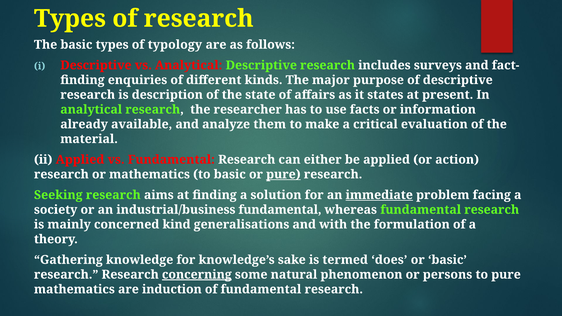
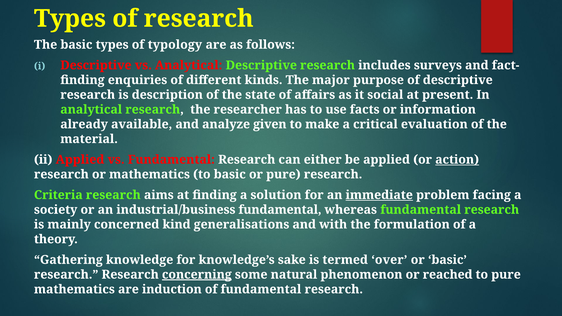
states: states -> social
them: them -> given
action underline: none -> present
pure at (283, 174) underline: present -> none
Seeking: Seeking -> Criteria
does: does -> over
persons: persons -> reached
